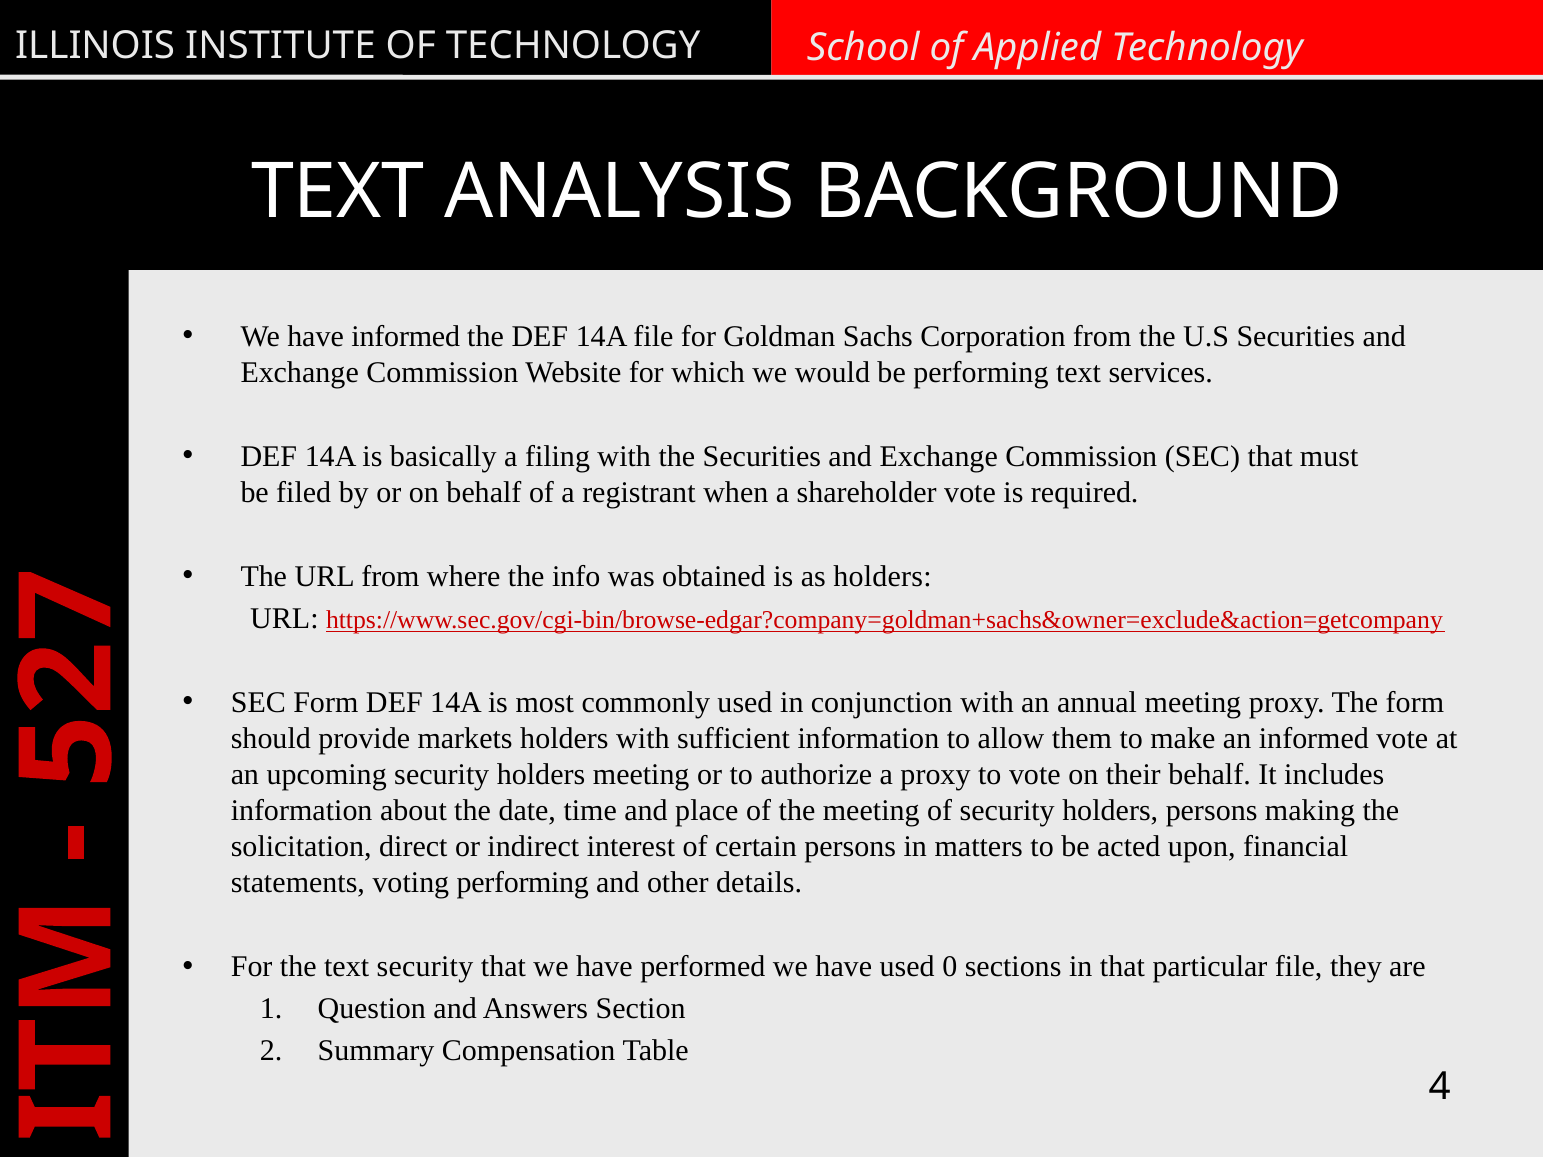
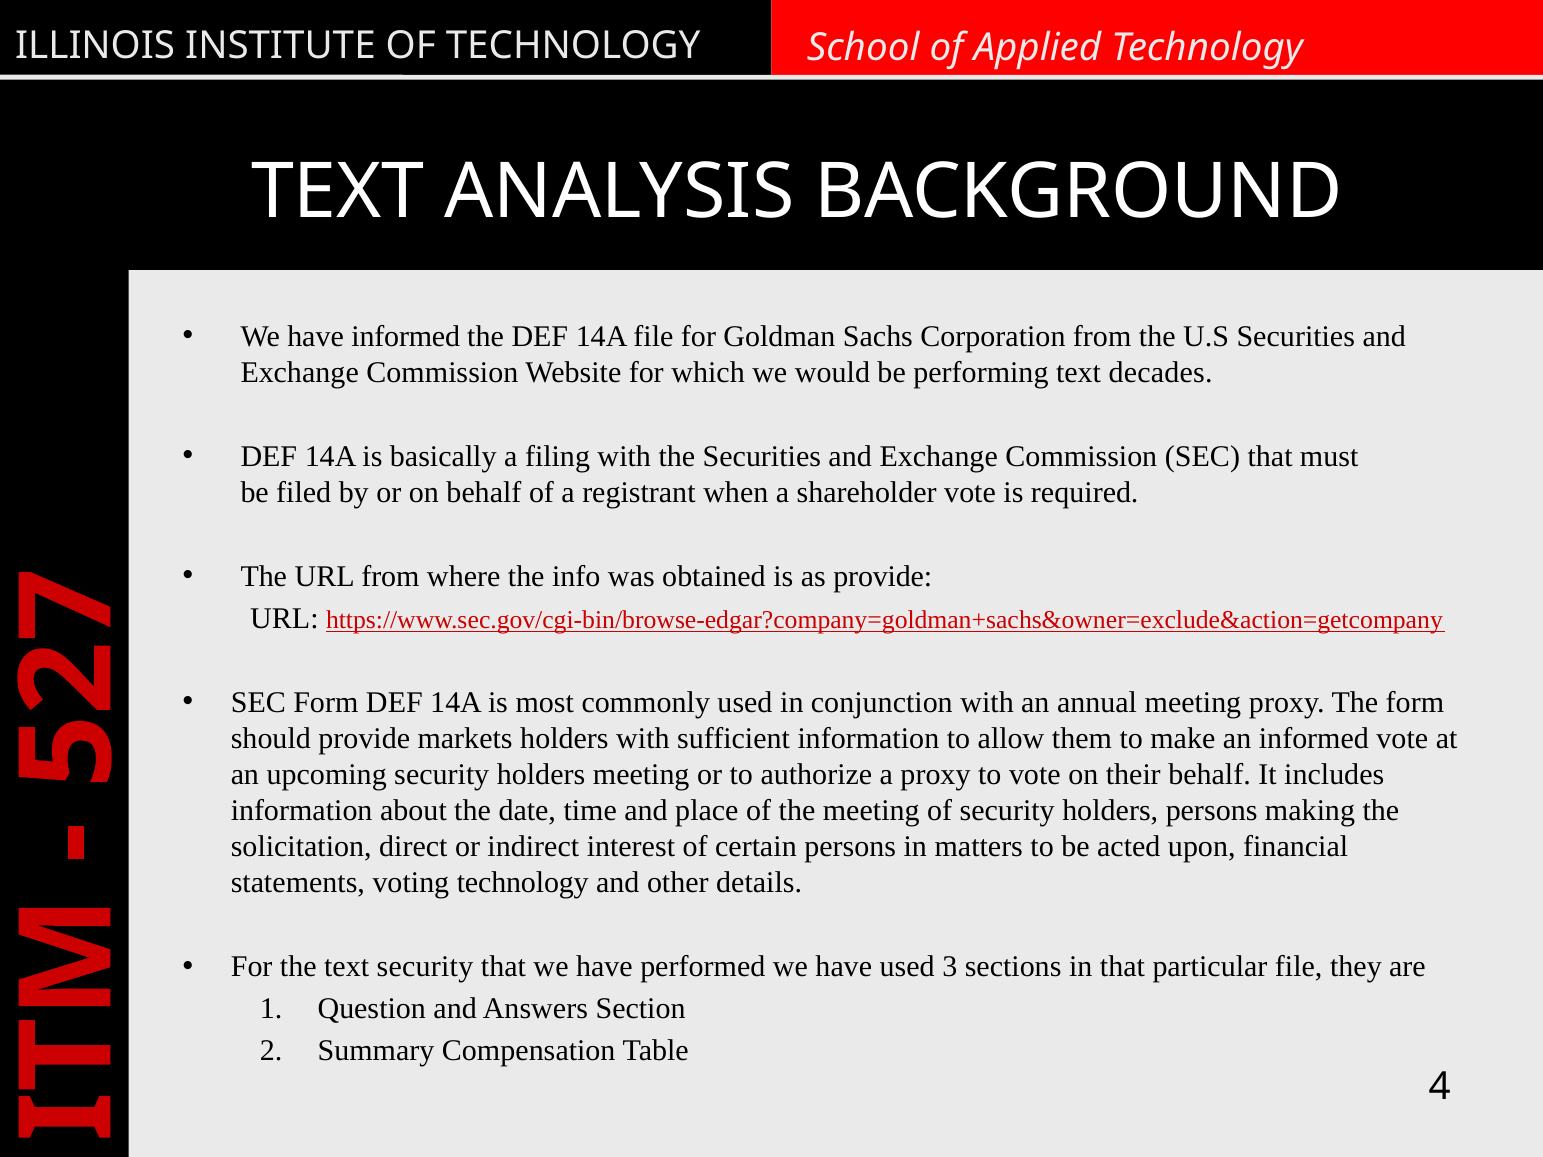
services: services -> decades
as holders: holders -> provide
voting performing: performing -> technology
0: 0 -> 3
